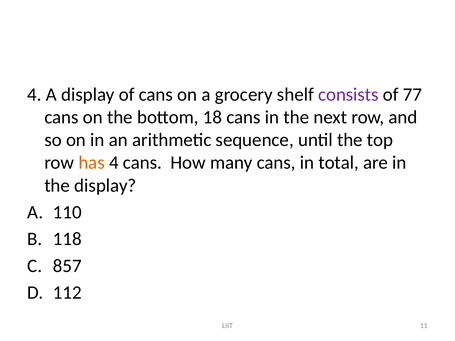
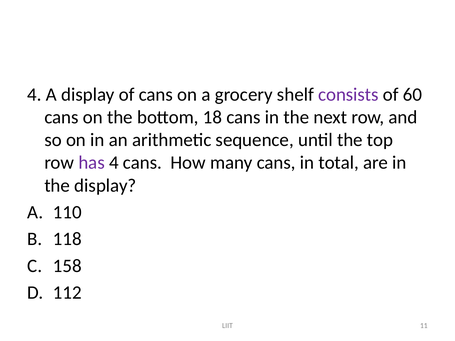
77: 77 -> 60
has colour: orange -> purple
857: 857 -> 158
